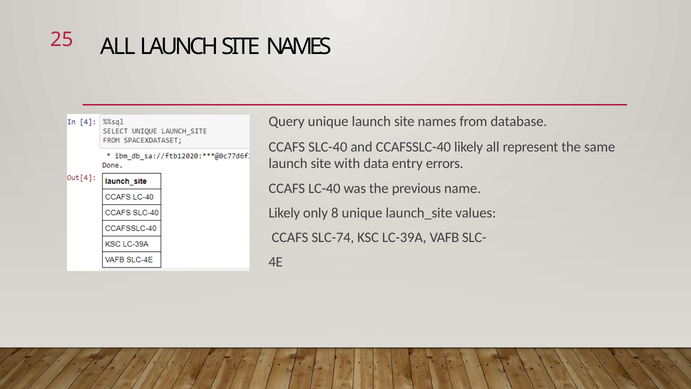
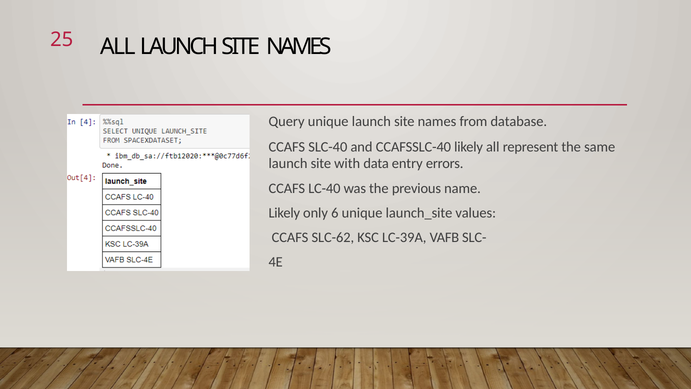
8: 8 -> 6
SLC-74: SLC-74 -> SLC-62
